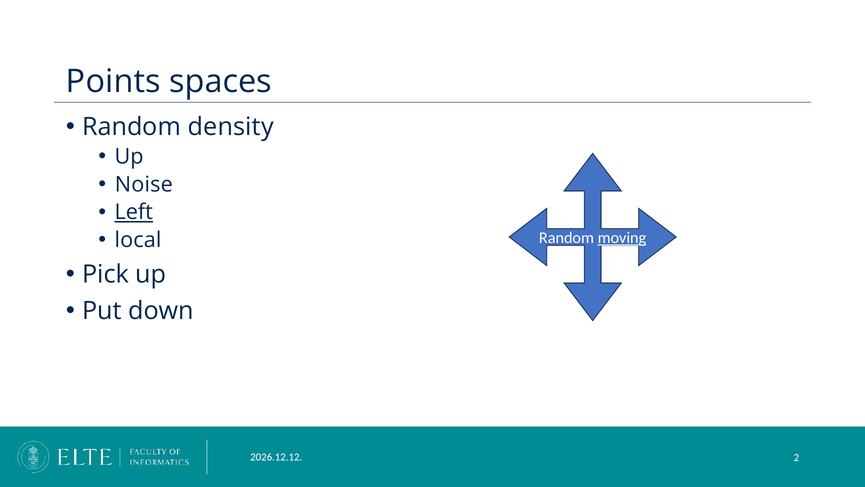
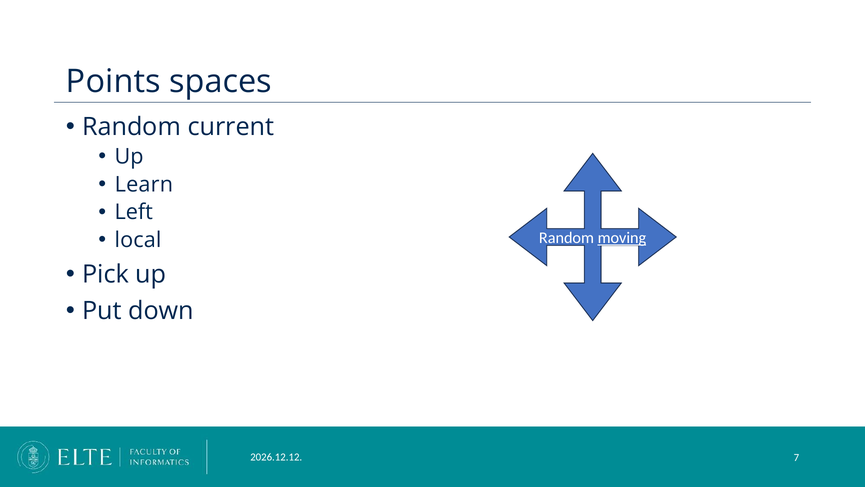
density: density -> current
Noise: Noise -> Learn
Left underline: present -> none
2: 2 -> 7
